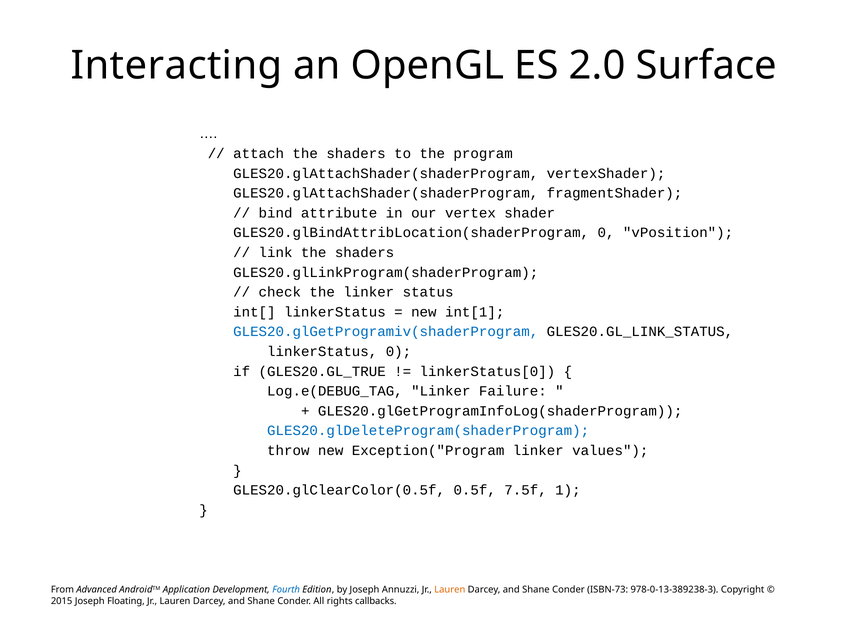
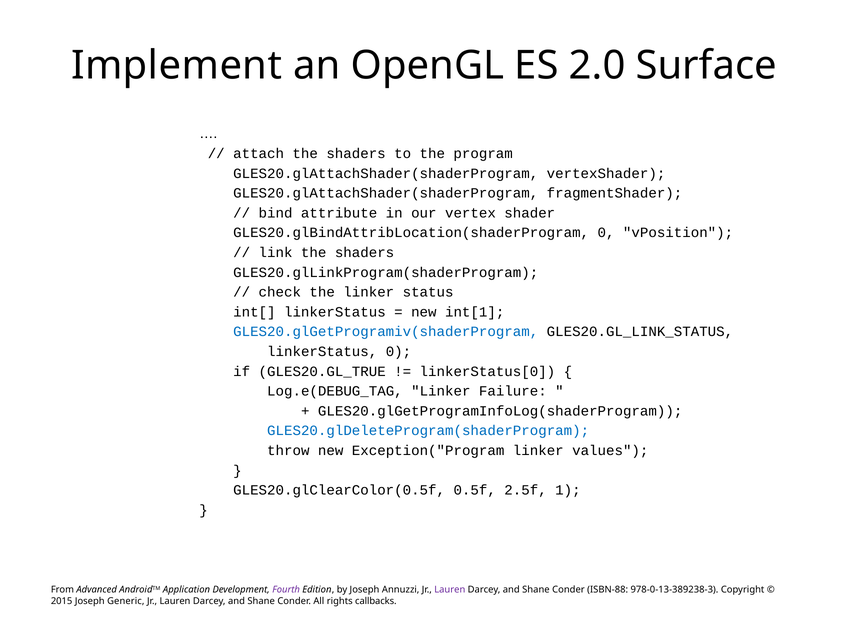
Interacting: Interacting -> Implement
7.5f: 7.5f -> 2.5f
Fourth colour: blue -> purple
Lauren at (450, 590) colour: orange -> purple
ISBN-73: ISBN-73 -> ISBN-88
Floating: Floating -> Generic
